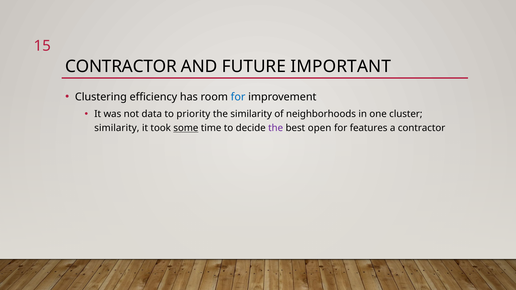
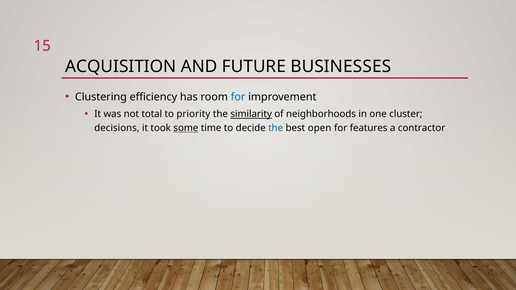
CONTRACTOR at (121, 66): CONTRACTOR -> ACQUISITION
IMPORTANT: IMPORTANT -> BUSINESSES
data: data -> total
similarity at (251, 114) underline: none -> present
similarity at (117, 128): similarity -> decisions
the at (276, 128) colour: purple -> blue
